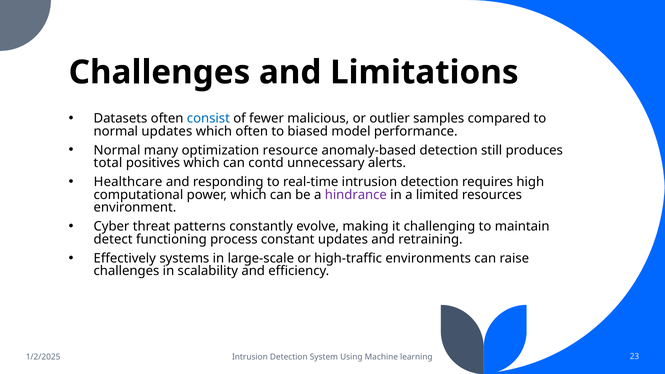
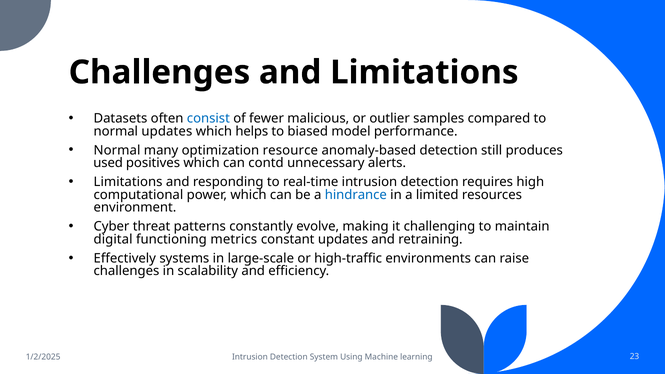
which often: often -> helps
total: total -> used
Healthcare at (128, 182): Healthcare -> Limitations
hindrance colour: purple -> blue
detect: detect -> digital
process: process -> metrics
